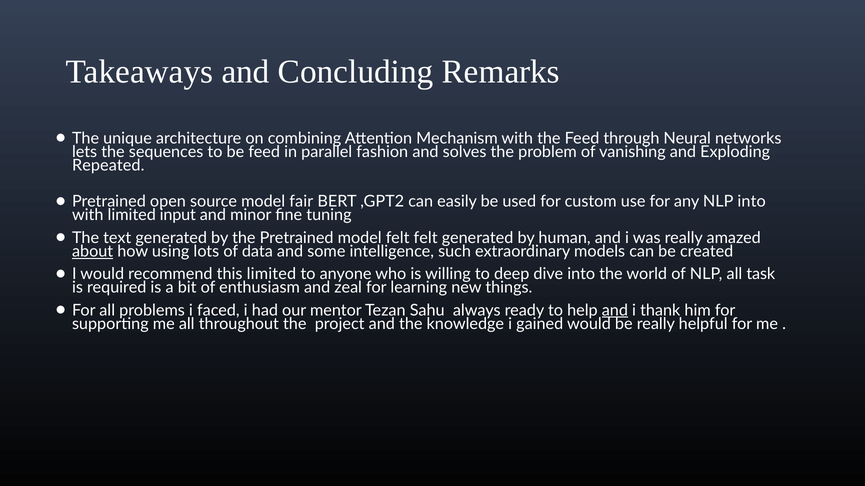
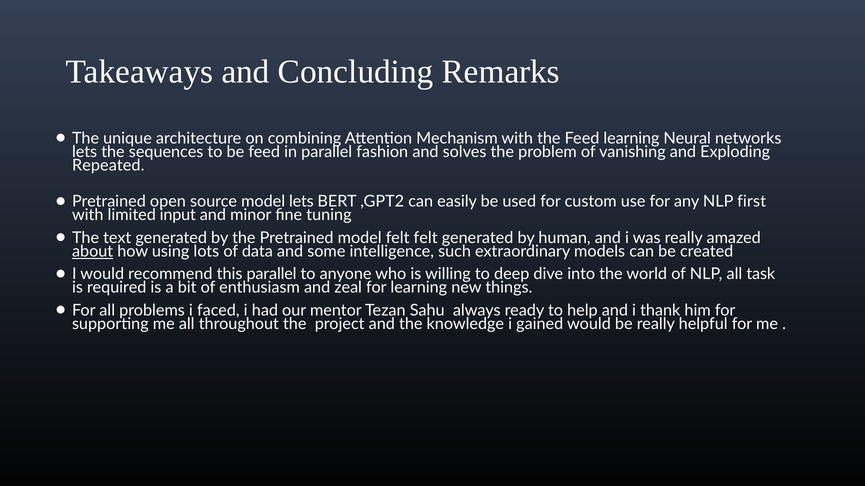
Feed through: through -> learning
model fair: fair -> lets
NLP into: into -> first
this limited: limited -> parallel
and at (615, 311) underline: present -> none
